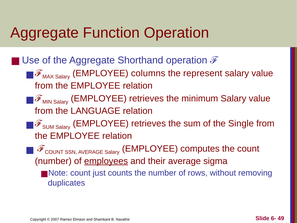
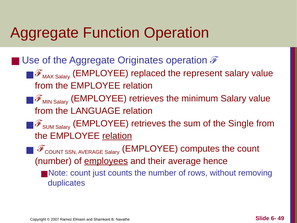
Shorthand: Shorthand -> Originates
columns: columns -> replaced
relation at (117, 136) underline: none -> present
sigma: sigma -> hence
